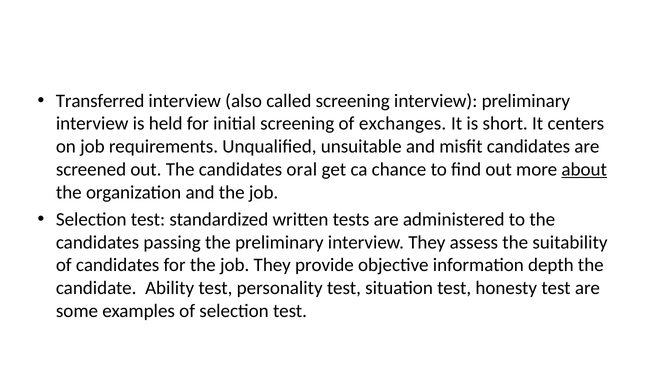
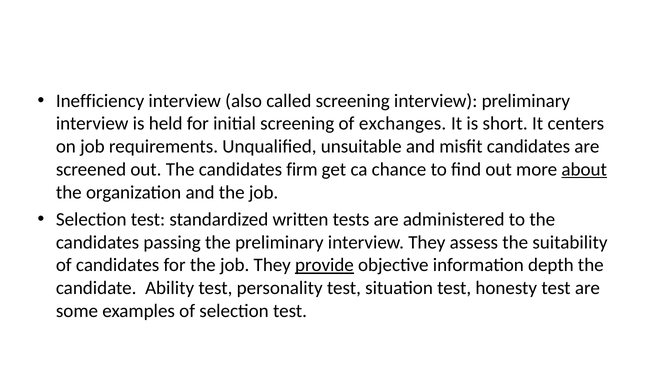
Transferred: Transferred -> Inefficiency
oral: oral -> firm
provide underline: none -> present
